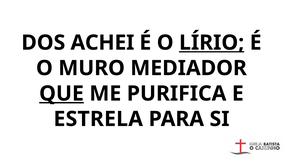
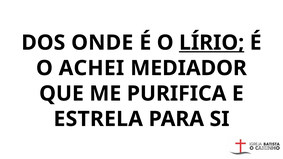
ACHEI: ACHEI -> ONDE
MURO: MURO -> ACHEI
QUE underline: present -> none
